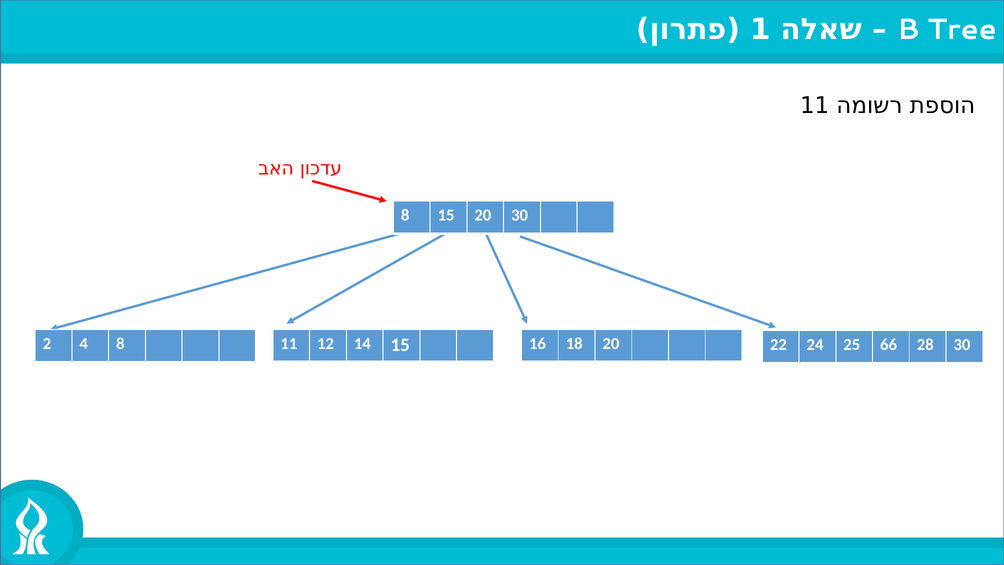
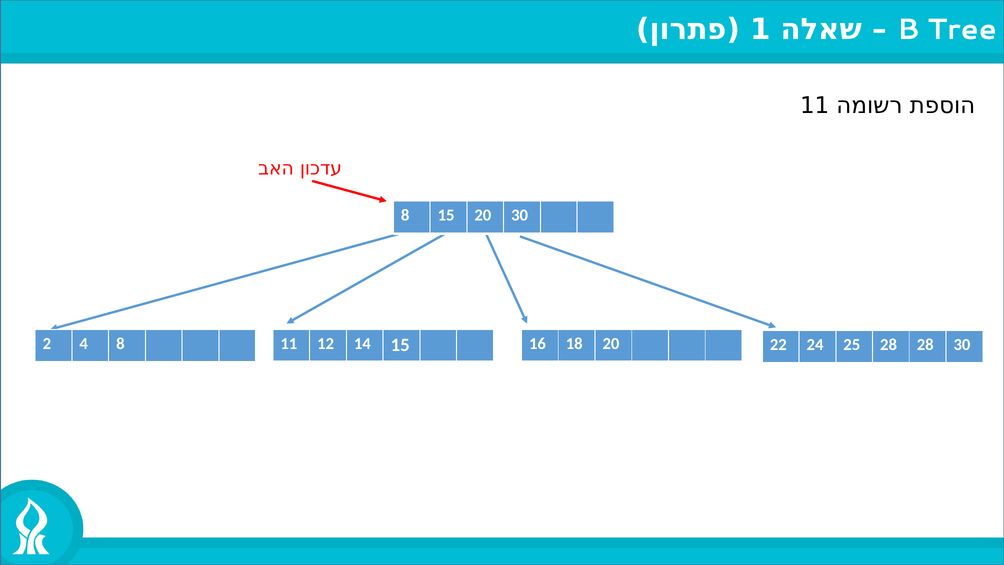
25 66: 66 -> 28
